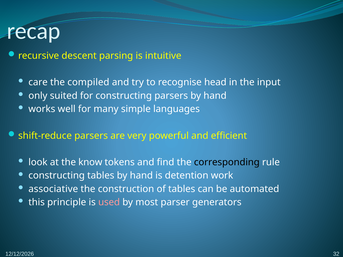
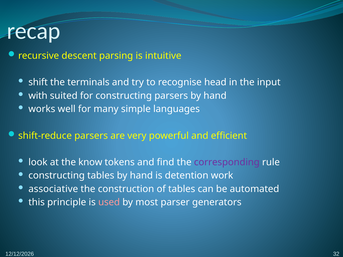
care: care -> shift
compiled: compiled -> terminals
only: only -> with
corresponding colour: black -> purple
